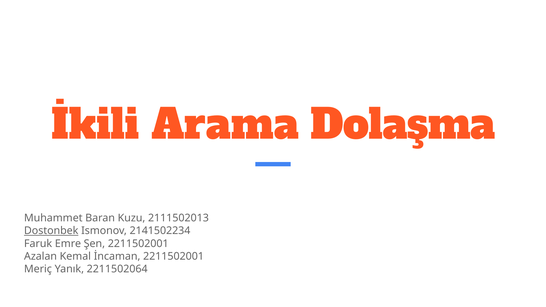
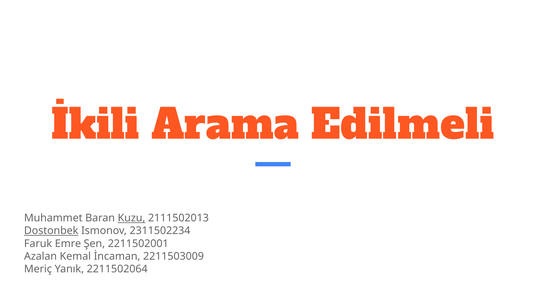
Dolaşma: Dolaşma -> Edilmeli
Kuzu underline: none -> present
2141502234: 2141502234 -> 2311502234
İncaman 2211502001: 2211502001 -> 2211503009
